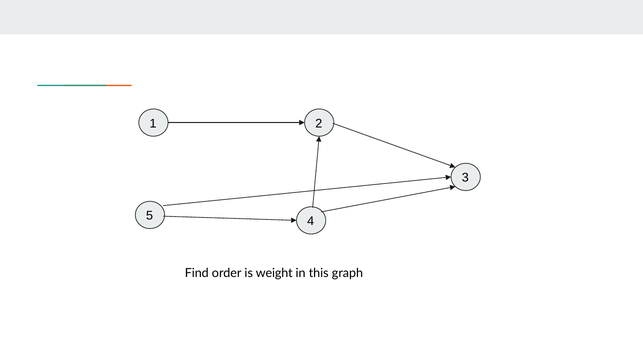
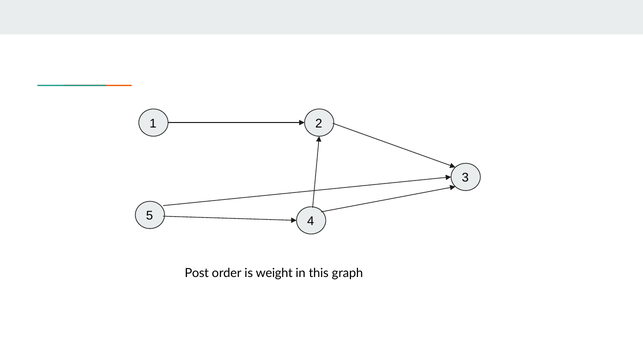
Find: Find -> Post
